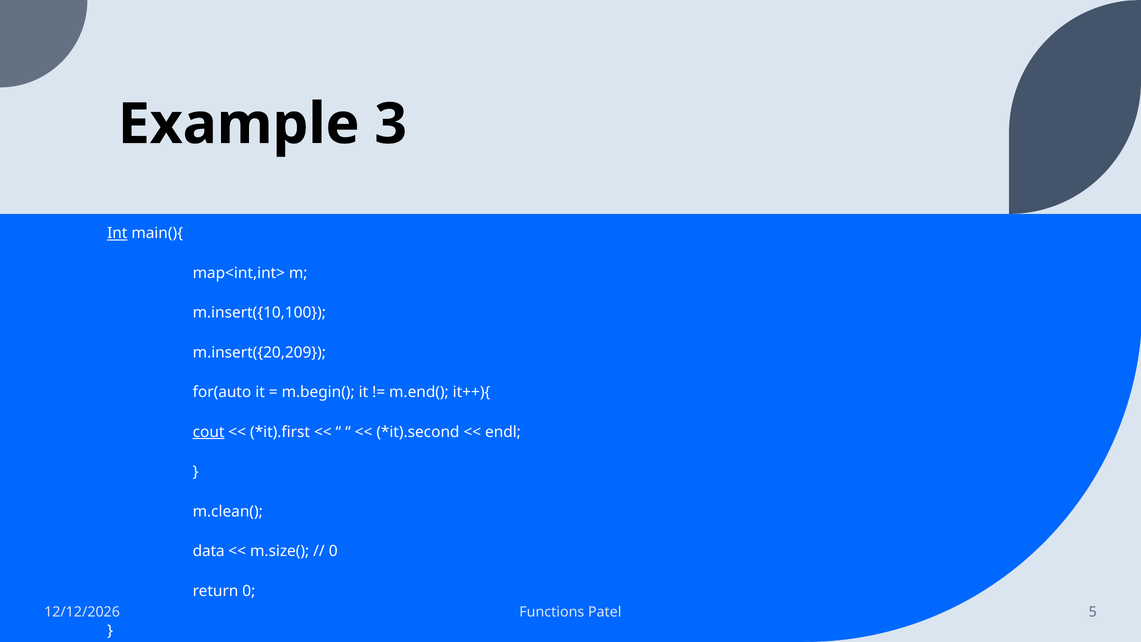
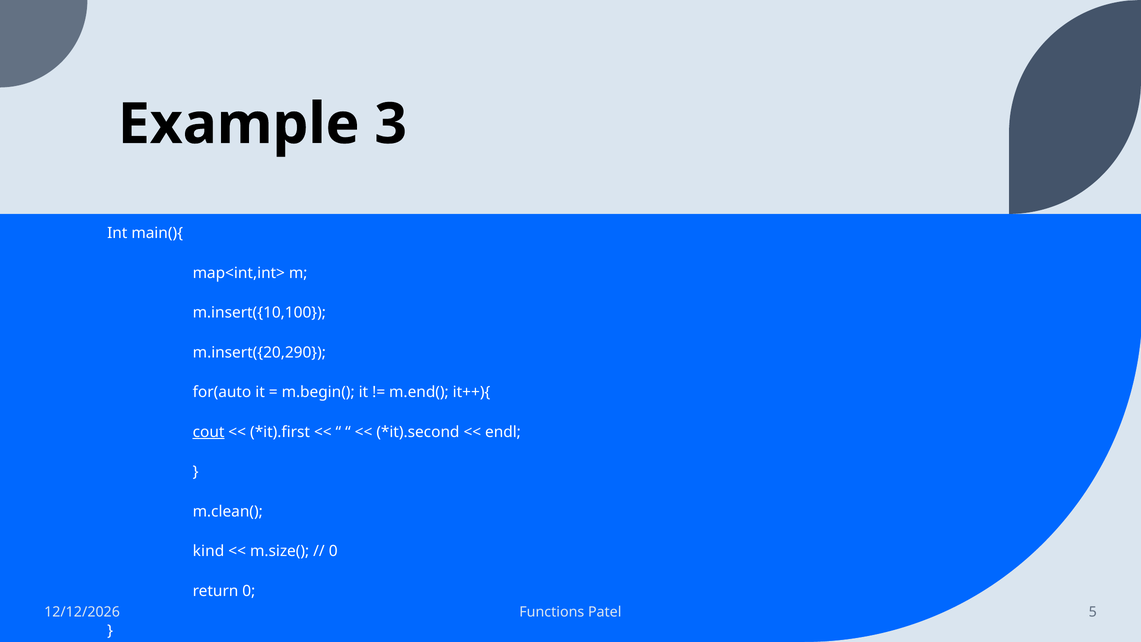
Int underline: present -> none
m.insert({20,209: m.insert({20,209 -> m.insert({20,290
data: data -> kind
